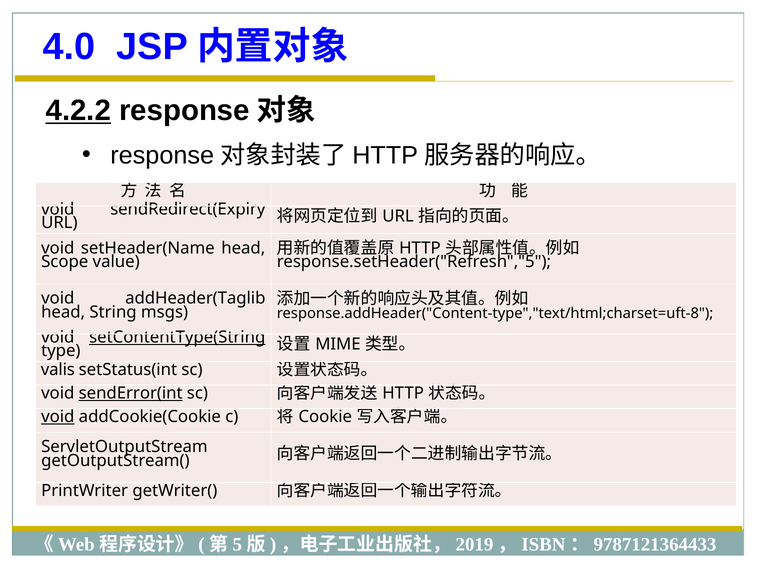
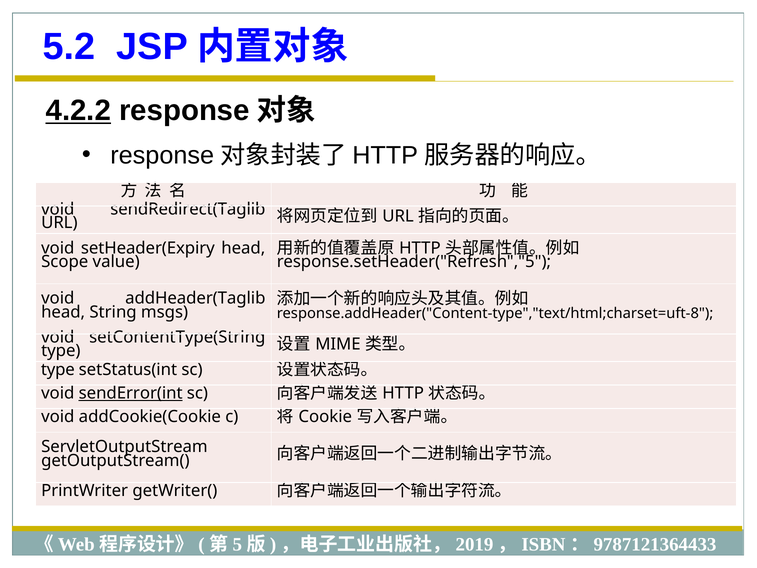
4.0: 4.0 -> 5.2
sendRedirect(Expiry: sendRedirect(Expiry -> sendRedirect(Taglib
setHeader(Name: setHeader(Name -> setHeader(Expiry
setContentType(String underline: present -> none
valis at (58, 369): valis -> type
void at (58, 417) underline: present -> none
